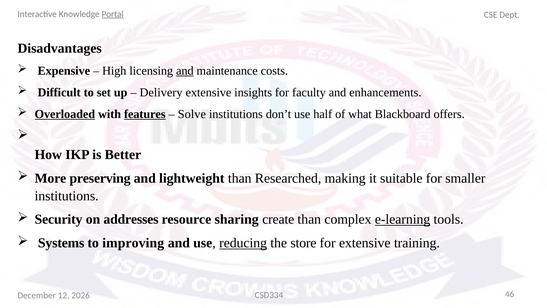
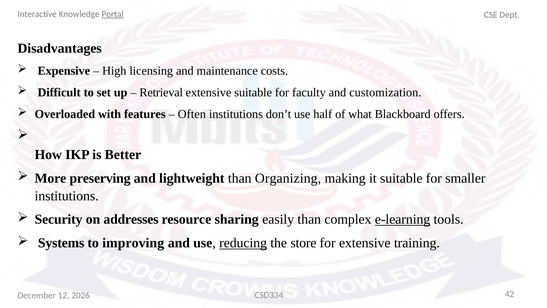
and at (185, 71) underline: present -> none
Delivery: Delivery -> Retrieval
extensive insights: insights -> suitable
enhancements: enhancements -> customization
Overloaded underline: present -> none
features underline: present -> none
Solve: Solve -> Often
Researched: Researched -> Organizing
create: create -> easily
46: 46 -> 42
